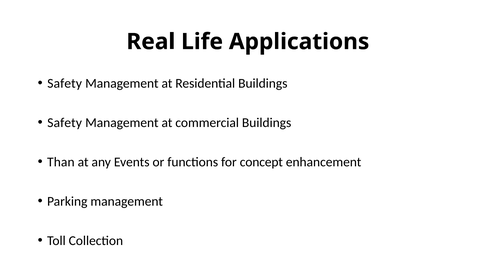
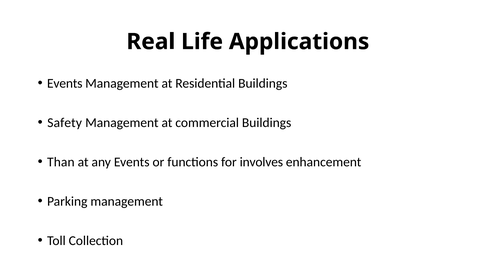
Safety at (65, 83): Safety -> Events
concept: concept -> involves
